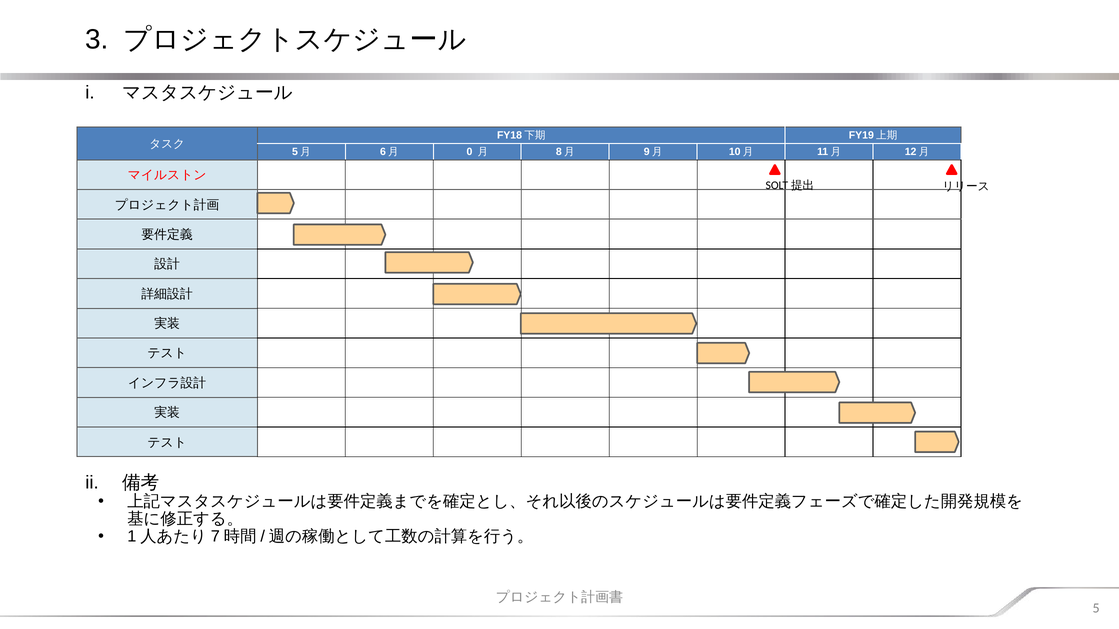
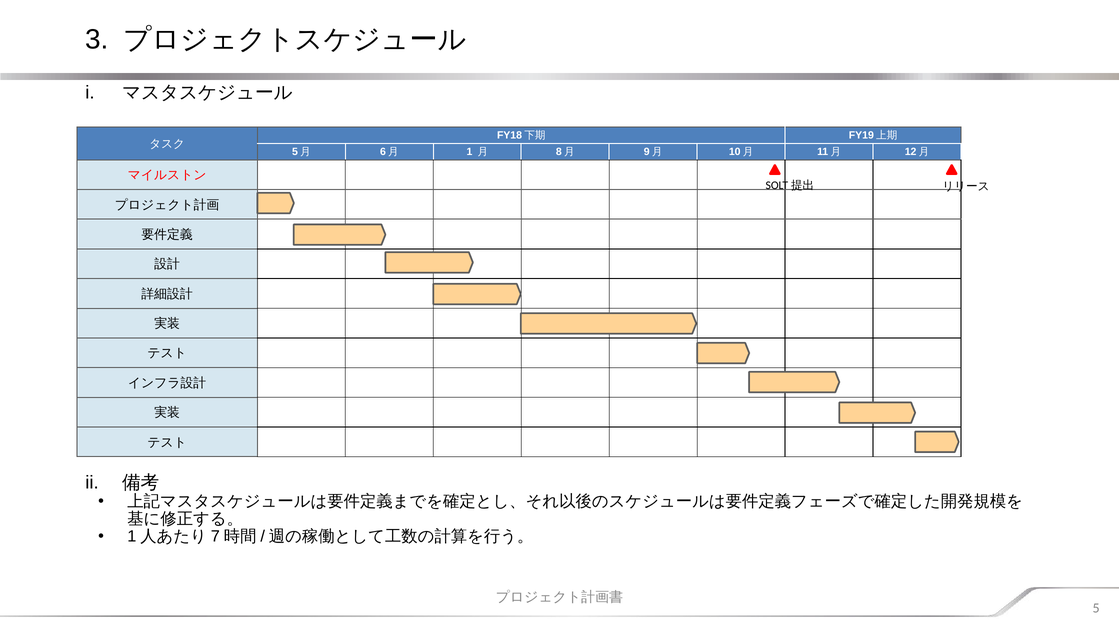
0: 0 -> 1
